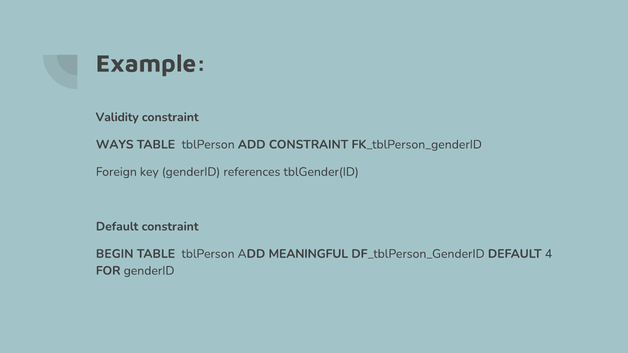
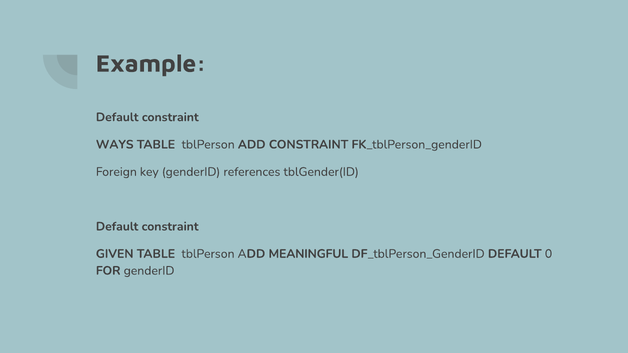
Validity at (117, 117): Validity -> Default
BEGIN: BEGIN -> GIVEN
4: 4 -> 0
